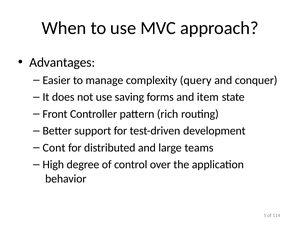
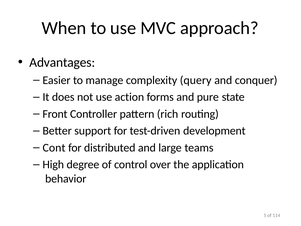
saving: saving -> action
item: item -> pure
